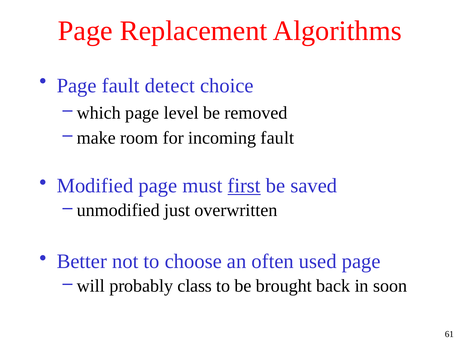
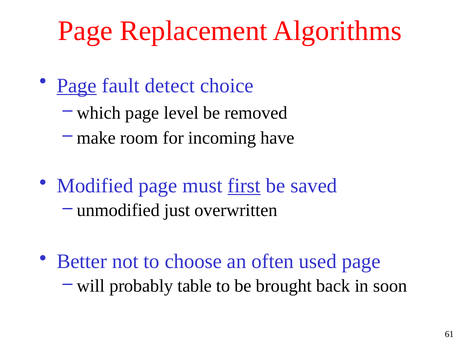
Page at (77, 86) underline: none -> present
incoming fault: fault -> have
class: class -> table
